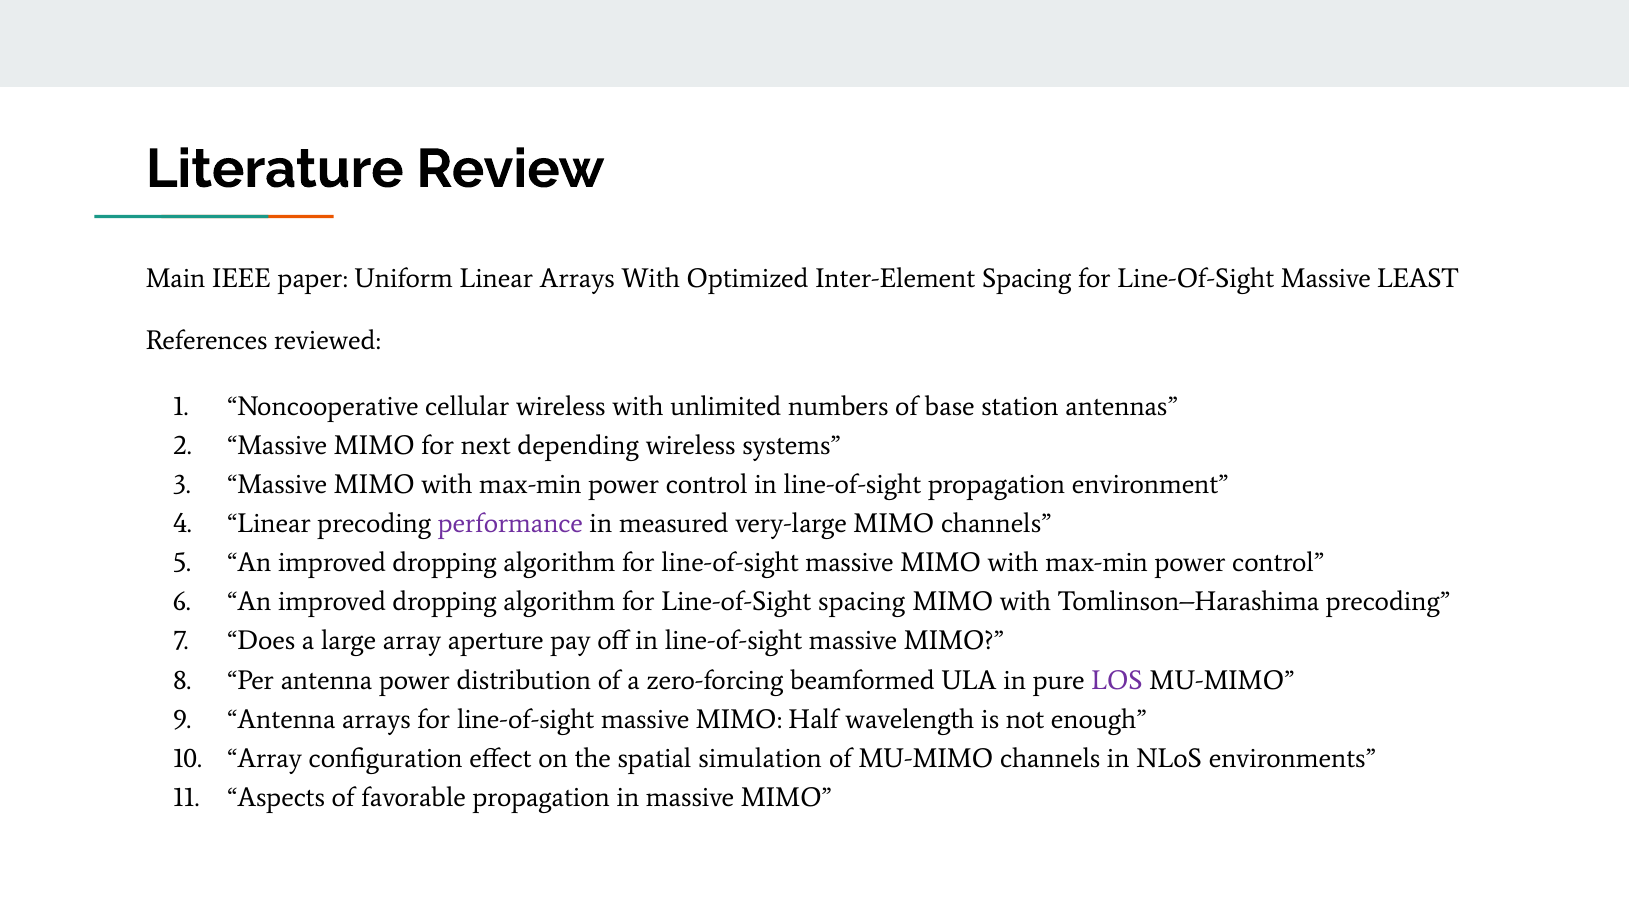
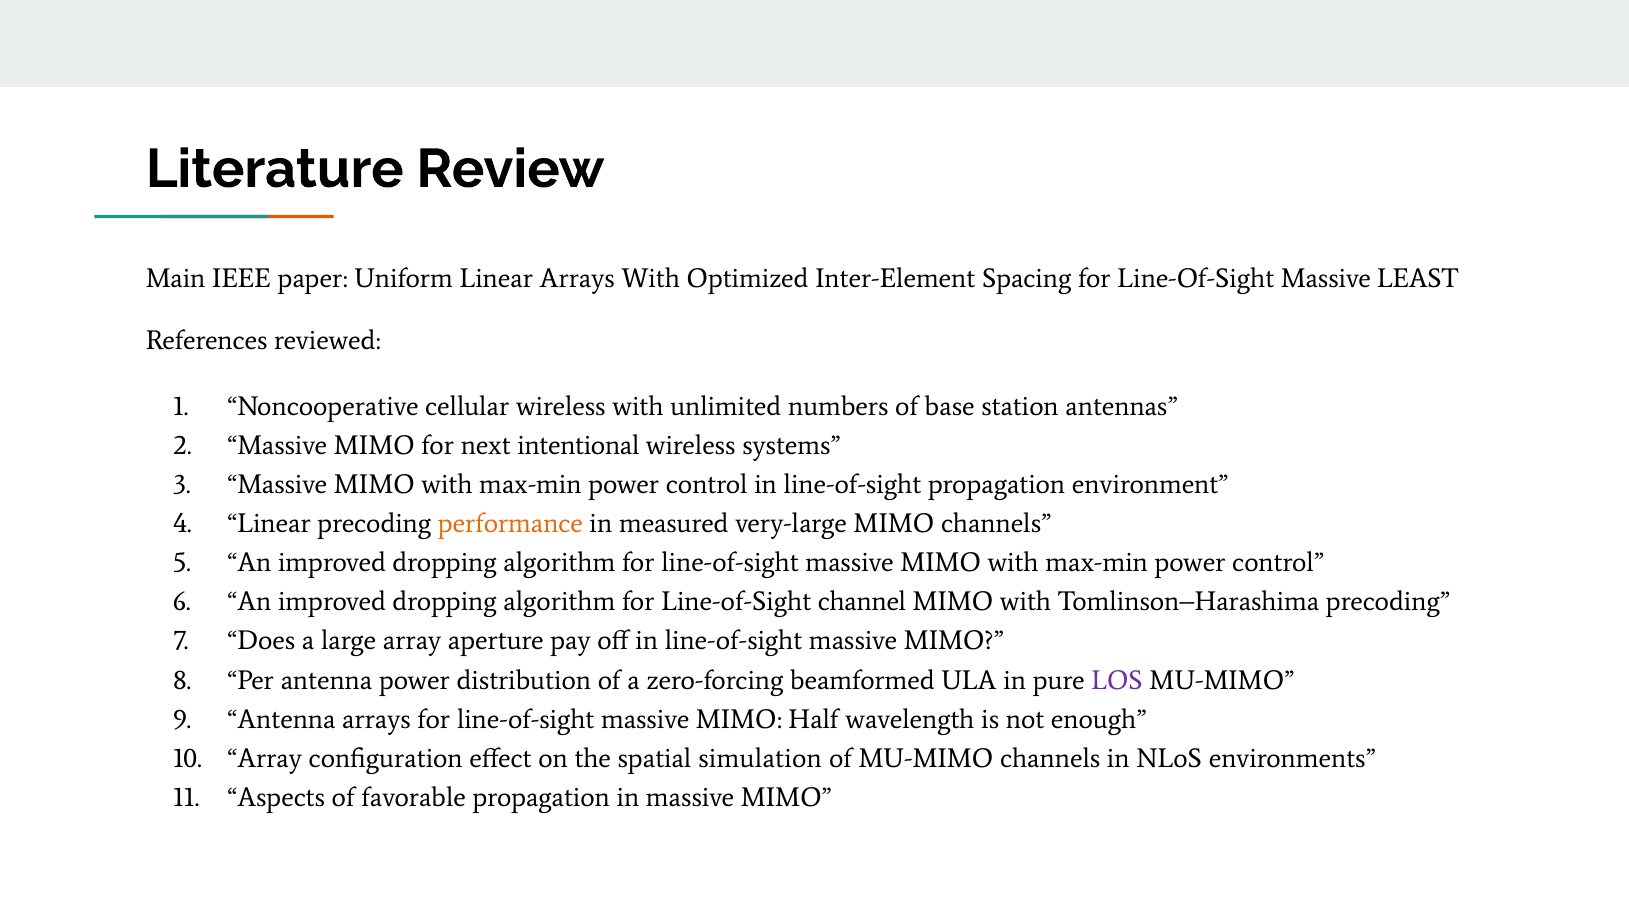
depending: depending -> intentional
performance colour: purple -> orange
Line-of-Sight spacing: spacing -> channel
